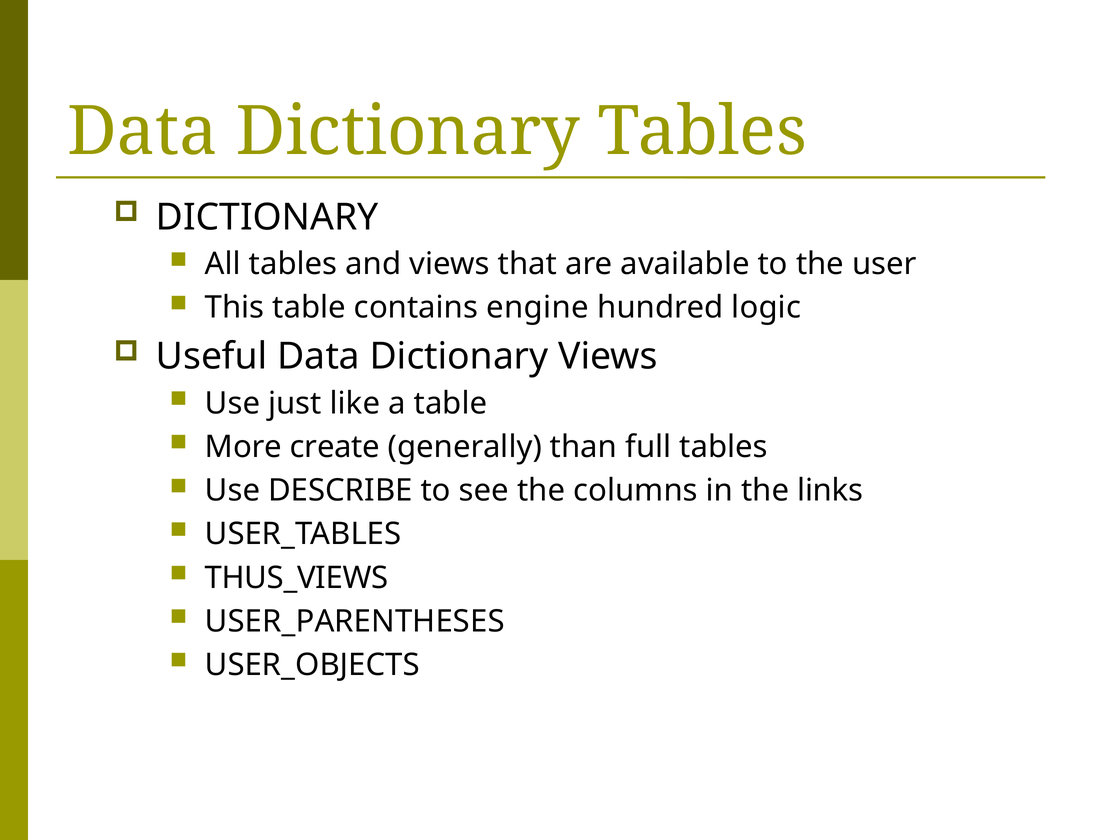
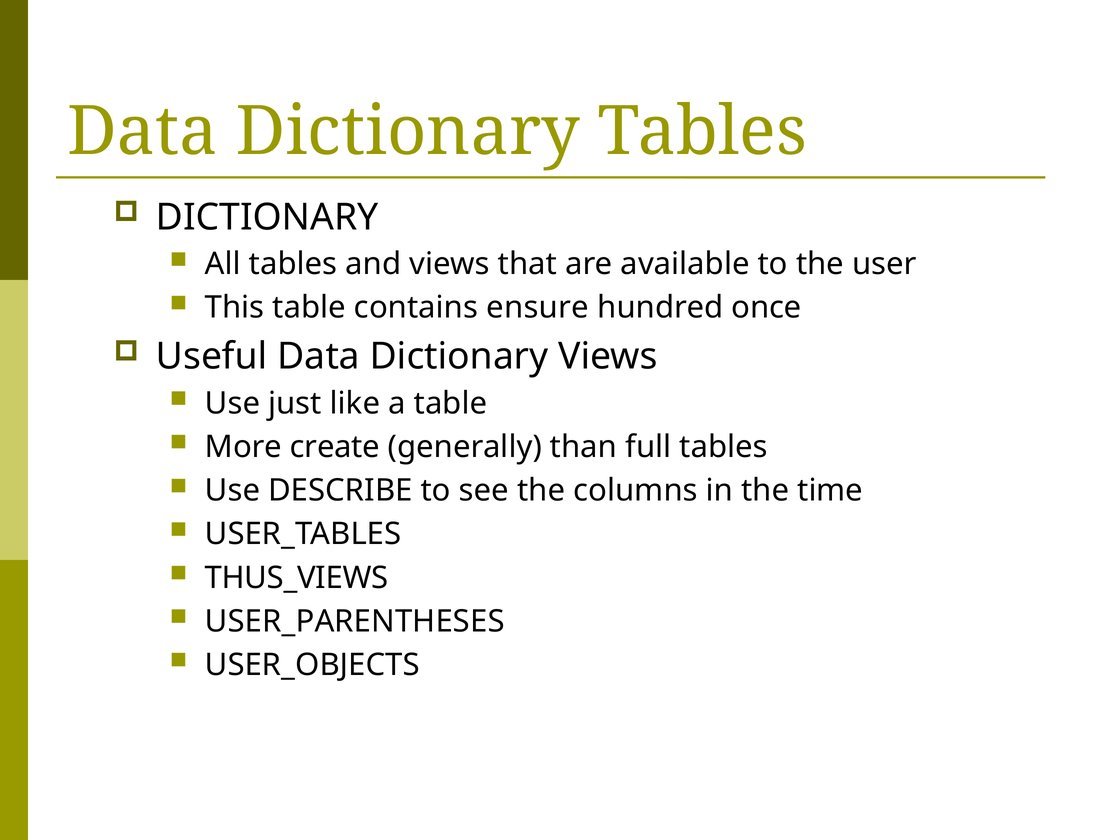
engine: engine -> ensure
logic: logic -> once
links: links -> time
